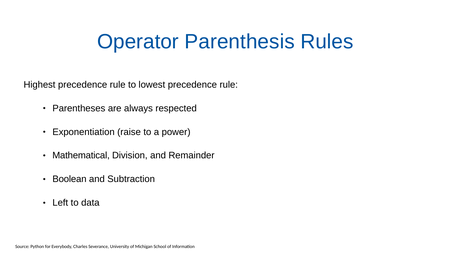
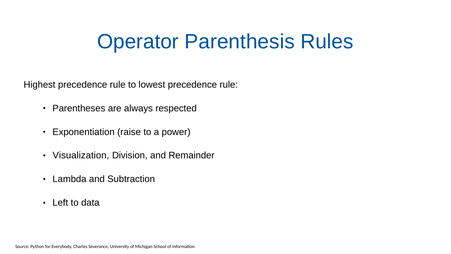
Mathematical: Mathematical -> Visualization
Boolean: Boolean -> Lambda
